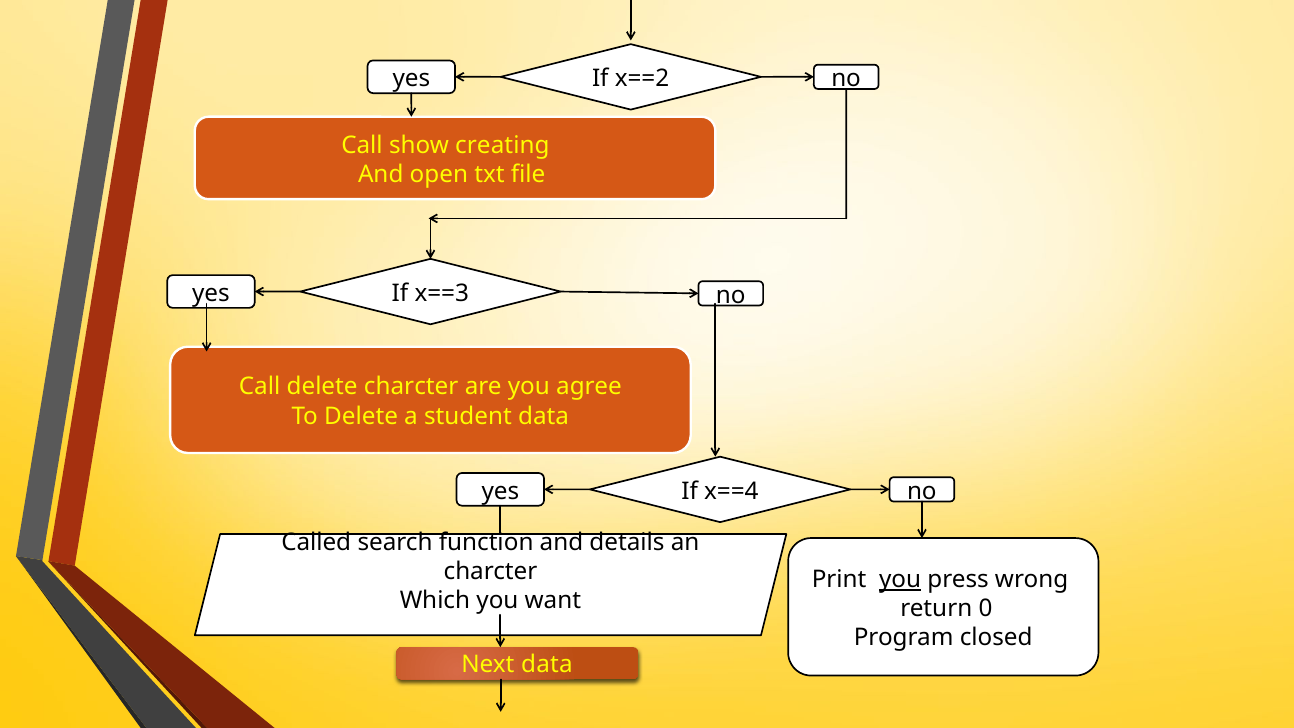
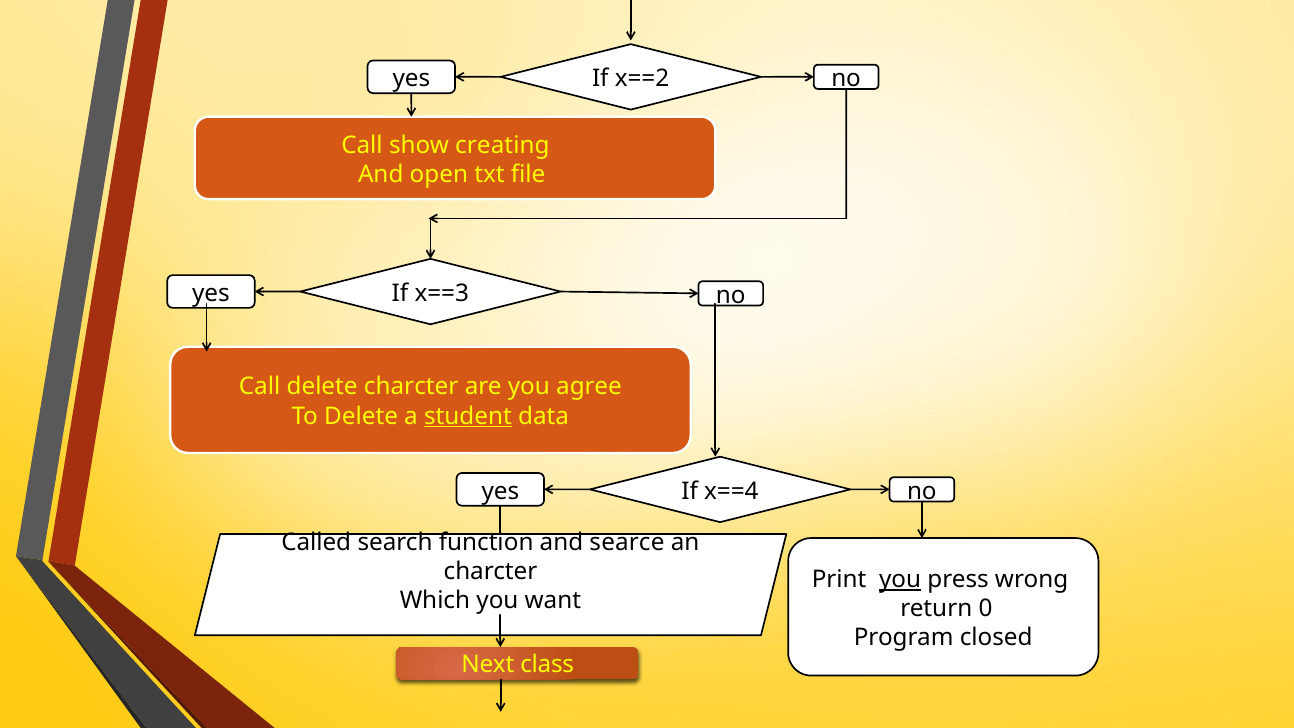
student underline: none -> present
details: details -> searce
Next data: data -> class
